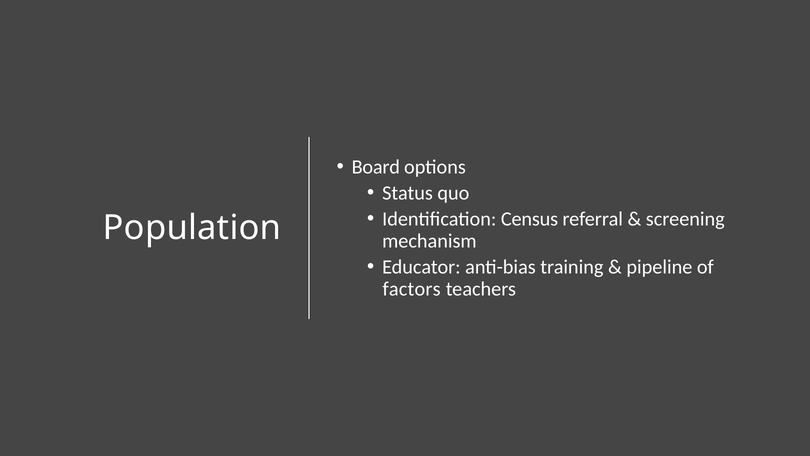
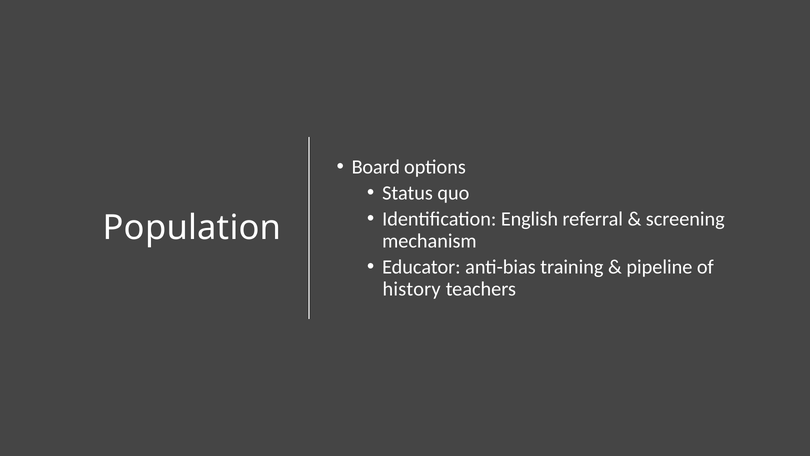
Census: Census -> English
factors: factors -> history
